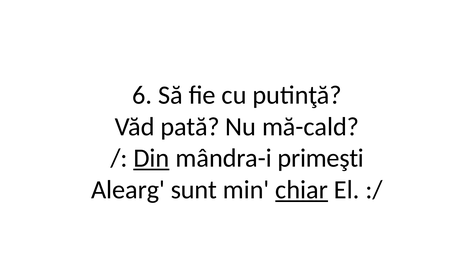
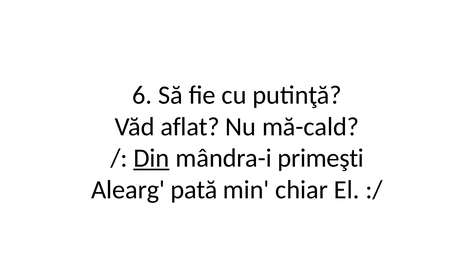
pată: pată -> aflat
sunt: sunt -> pată
chiar underline: present -> none
